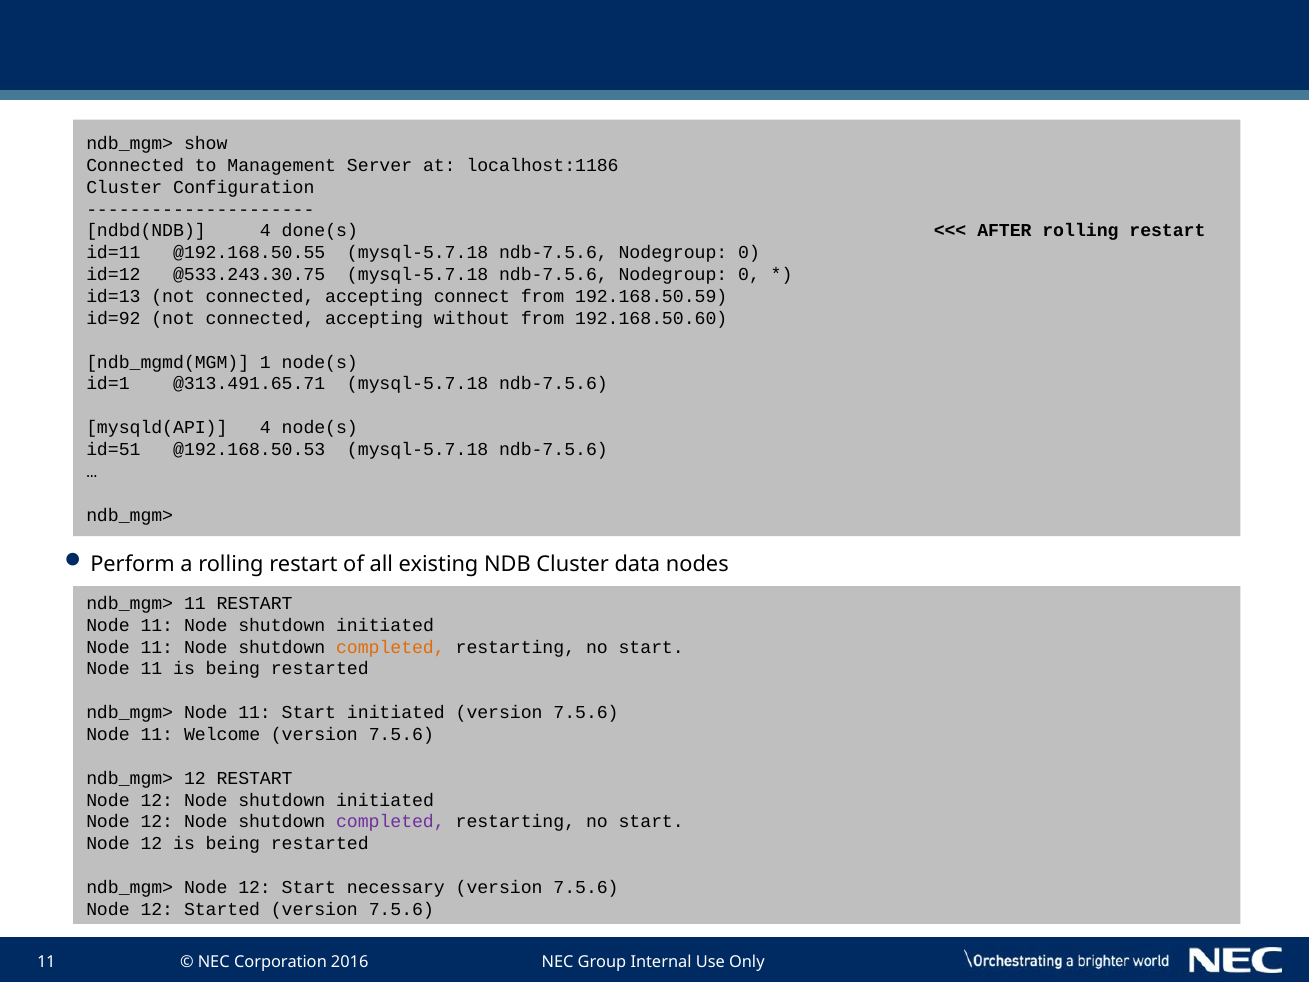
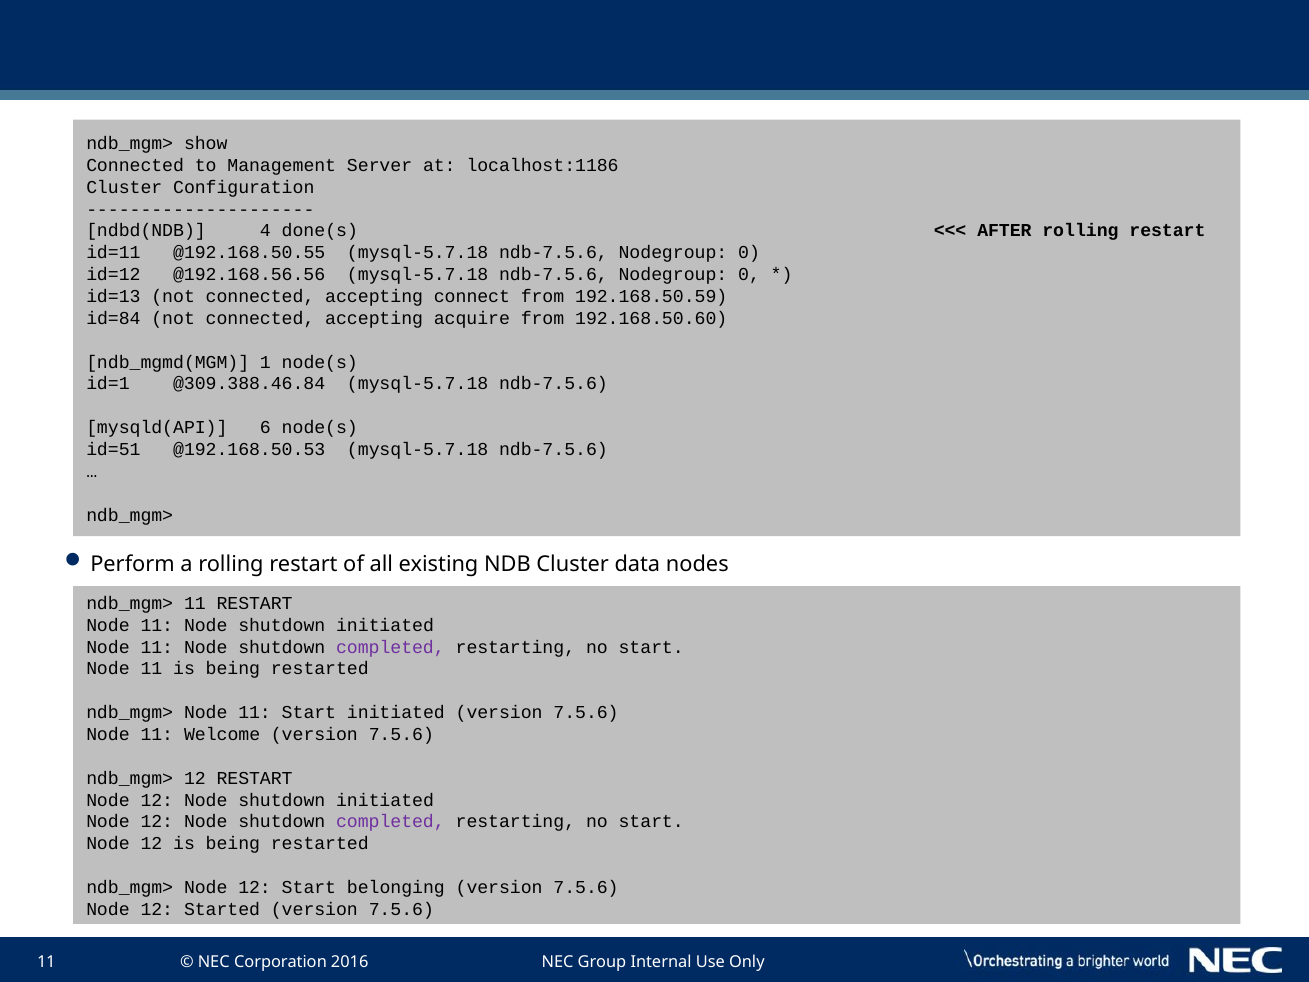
@533.243.30.75: @533.243.30.75 -> @192.168.56.56
id=92: id=92 -> id=84
without: without -> acquire
@313.491.65.71: @313.491.65.71 -> @309.388.46.84
mysqld(API 4: 4 -> 6
completed at (390, 647) colour: orange -> purple
necessary: necessary -> belonging
